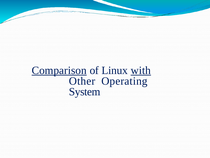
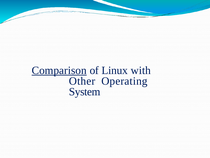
with underline: present -> none
